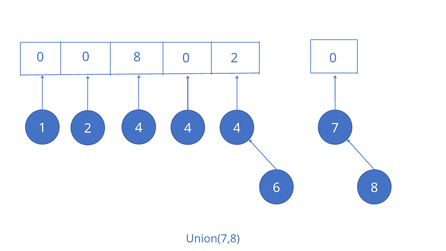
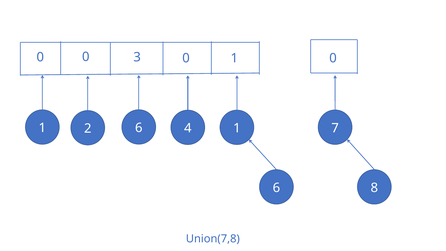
0 8: 8 -> 3
0 2: 2 -> 1
2 4: 4 -> 6
4 at (237, 128): 4 -> 1
